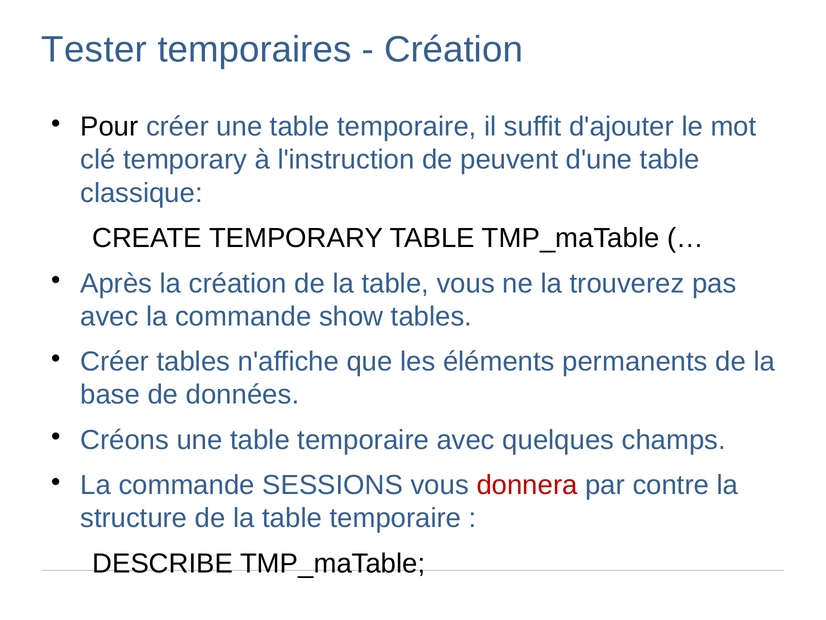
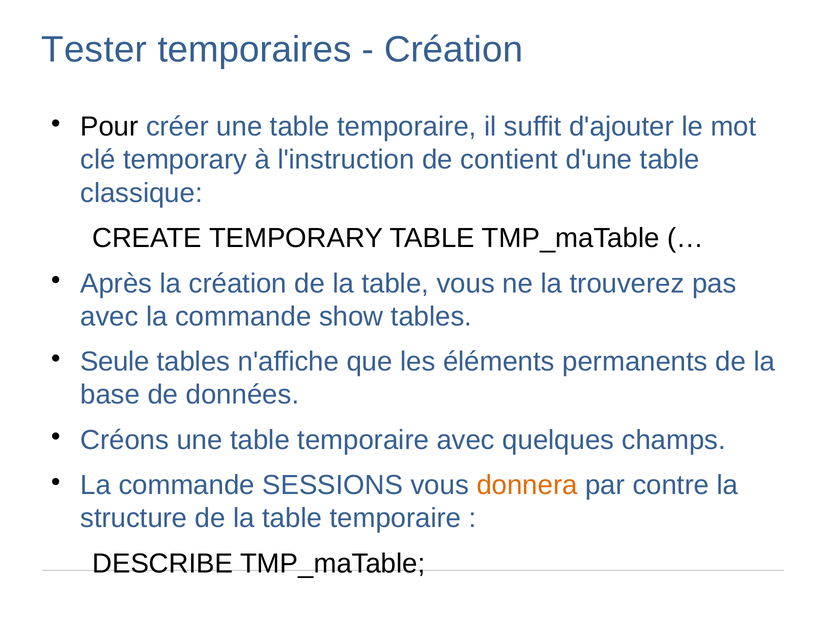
peuvent: peuvent -> contient
Créer at (115, 361): Créer -> Seule
donnera colour: red -> orange
